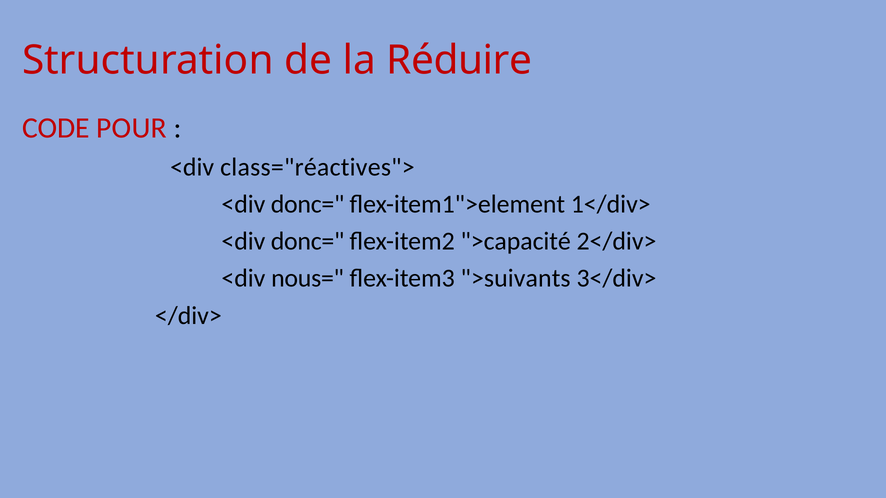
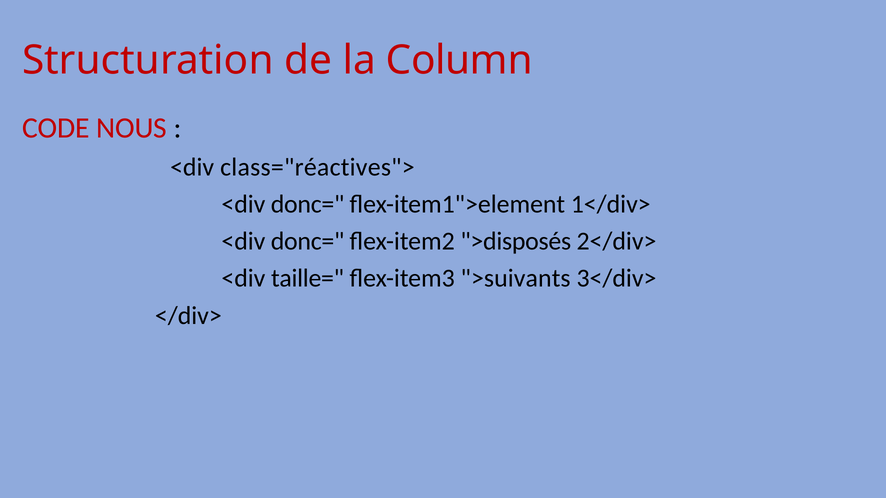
Réduire: Réduire -> Column
POUR: POUR -> NOUS
>capacité: >capacité -> >disposés
nous=: nous= -> taille=
